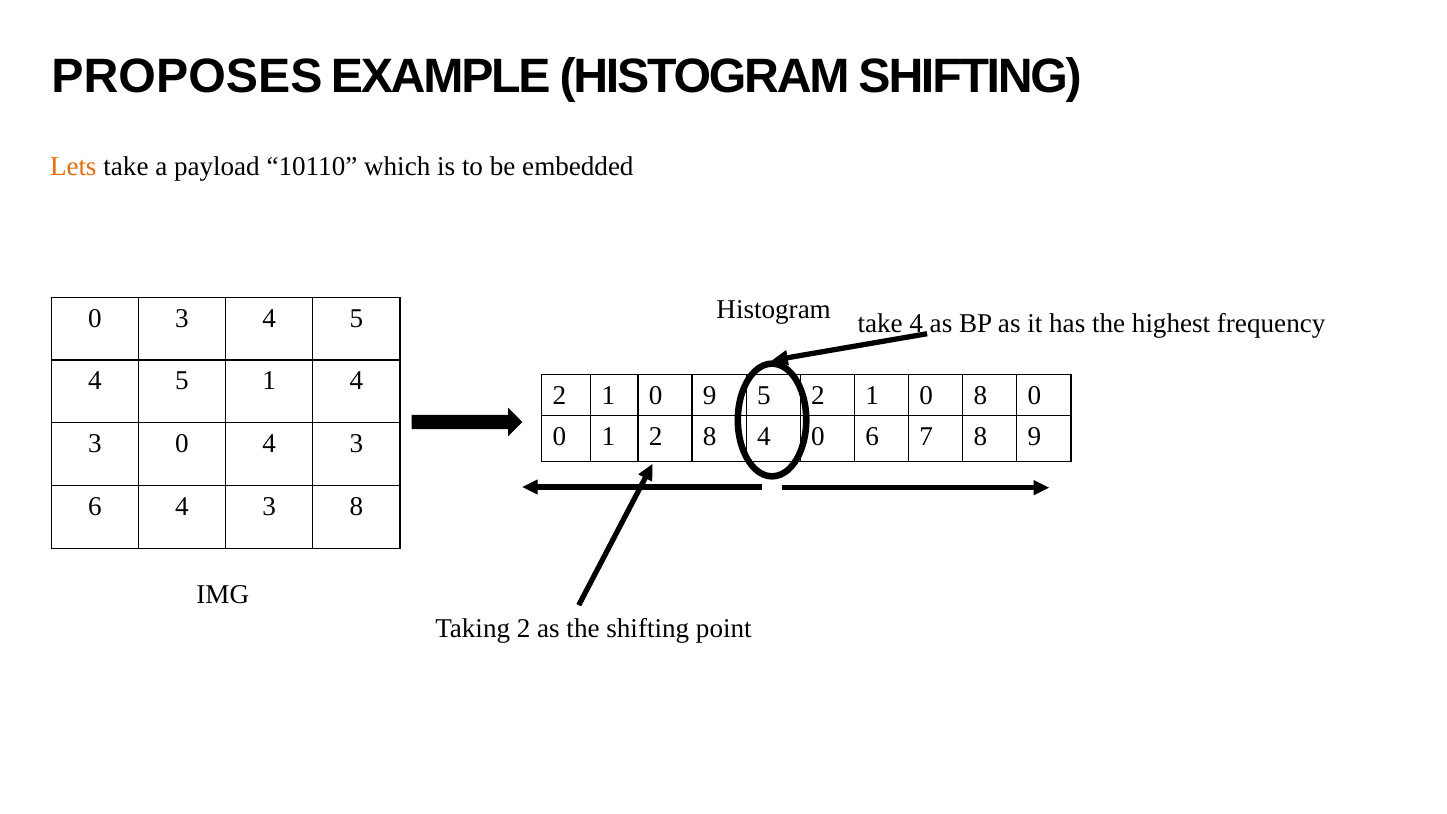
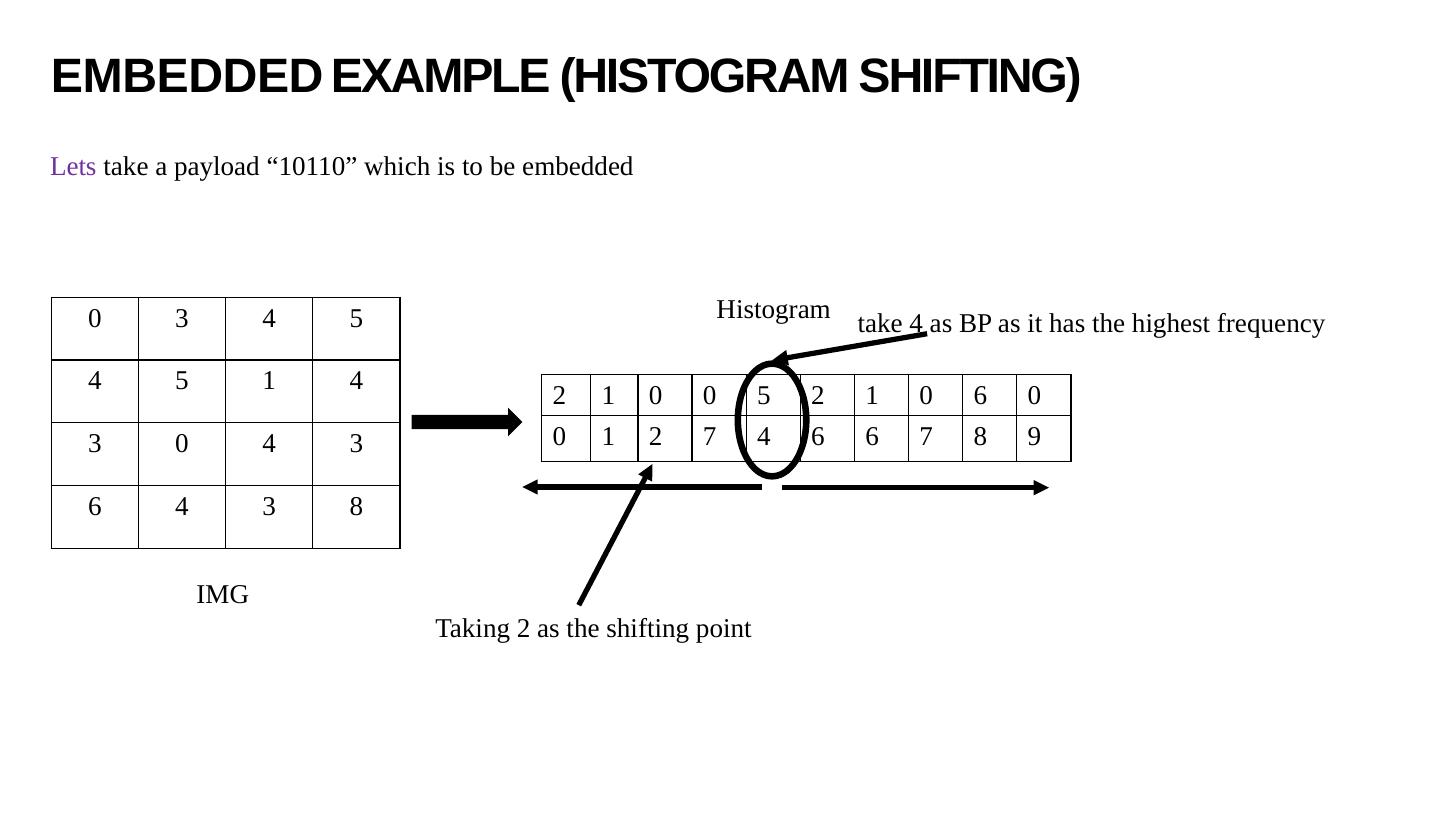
PROPOSES at (187, 77): PROPOSES -> EMBEDDED
Lets colour: orange -> purple
1 0 9: 9 -> 0
0 8: 8 -> 6
2 8: 8 -> 7
0 at (818, 436): 0 -> 6
